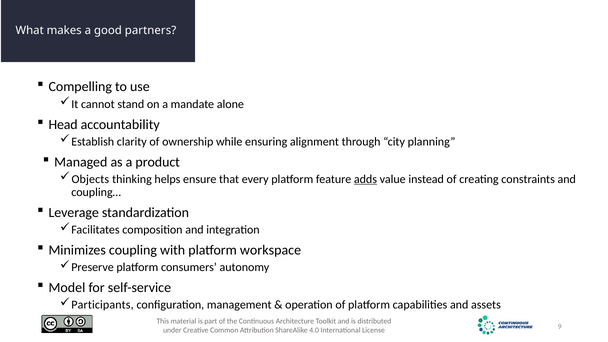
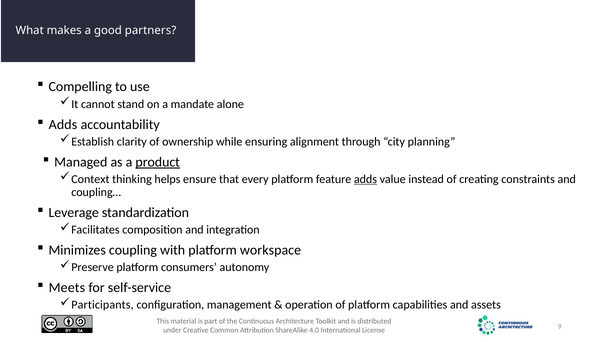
Head at (63, 124): Head -> Adds
product underline: none -> present
Objects: Objects -> Context
Model: Model -> Meets
